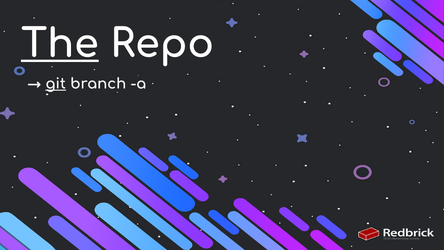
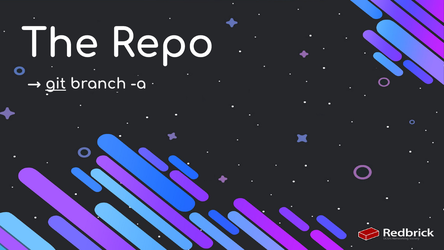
The underline: present -> none
